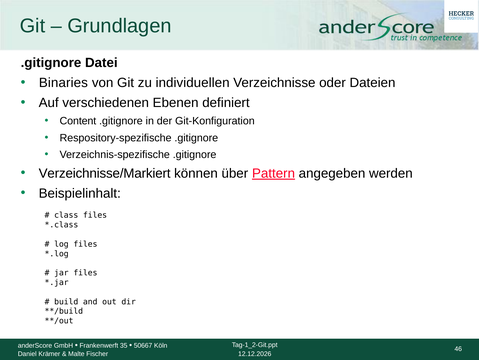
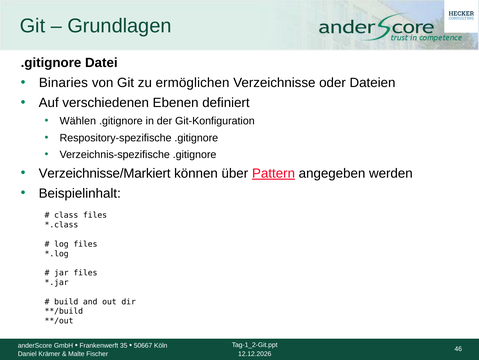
individuellen: individuellen -> ermöglichen
Content: Content -> Wählen
